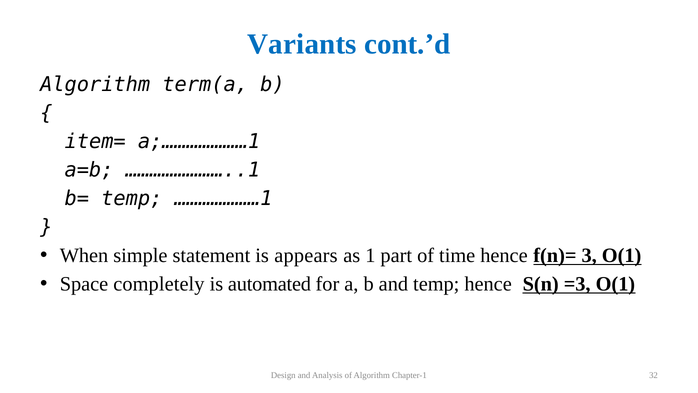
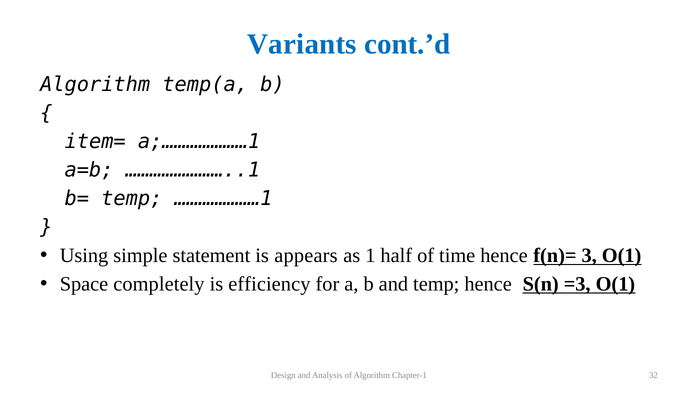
term(a: term(a -> temp(a
When: When -> Using
part: part -> half
automated: automated -> efficiency
